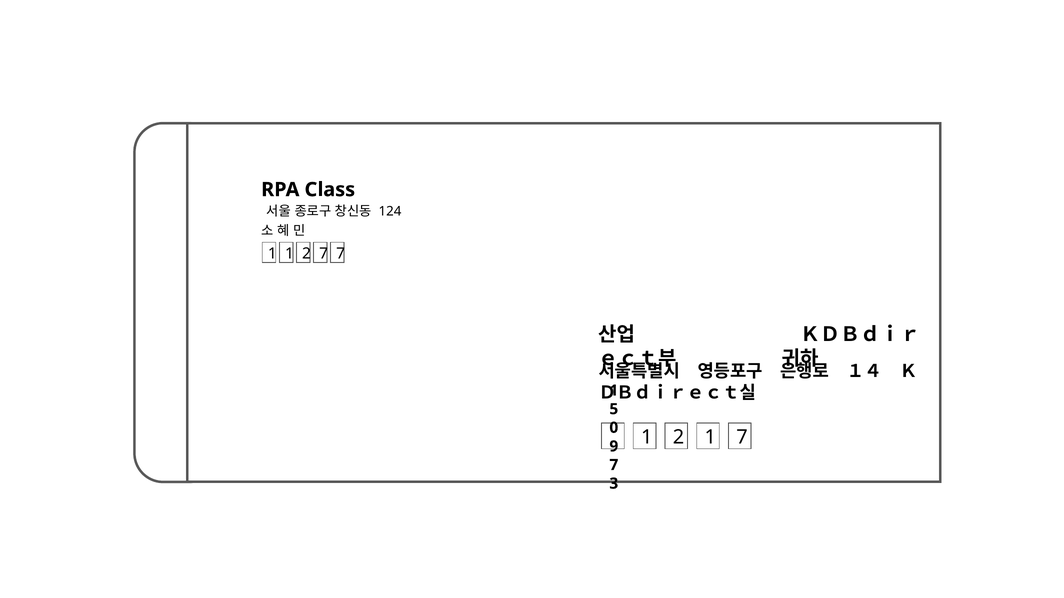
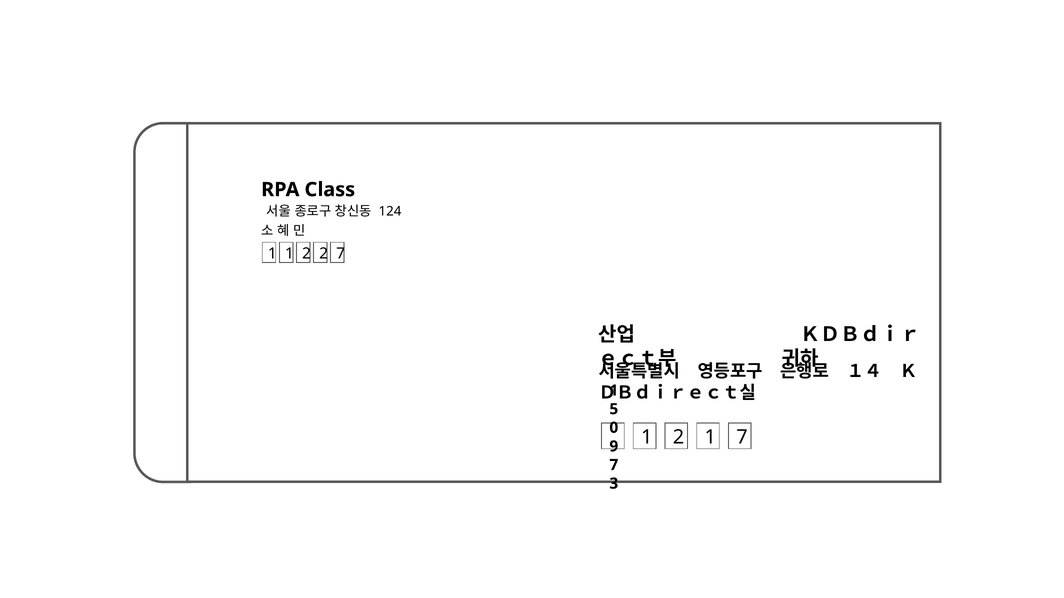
2 7: 7 -> 2
